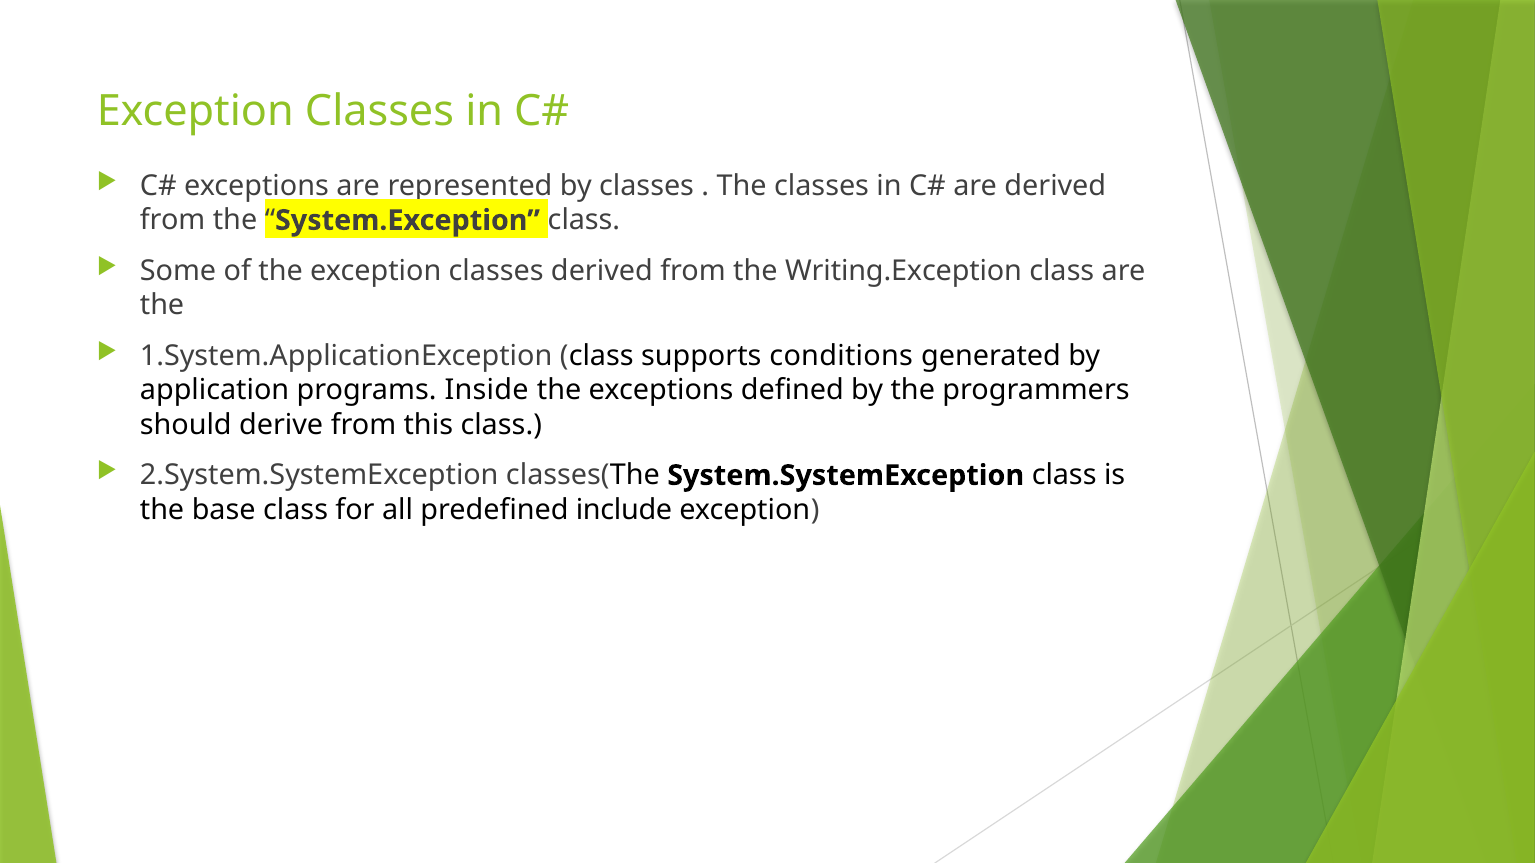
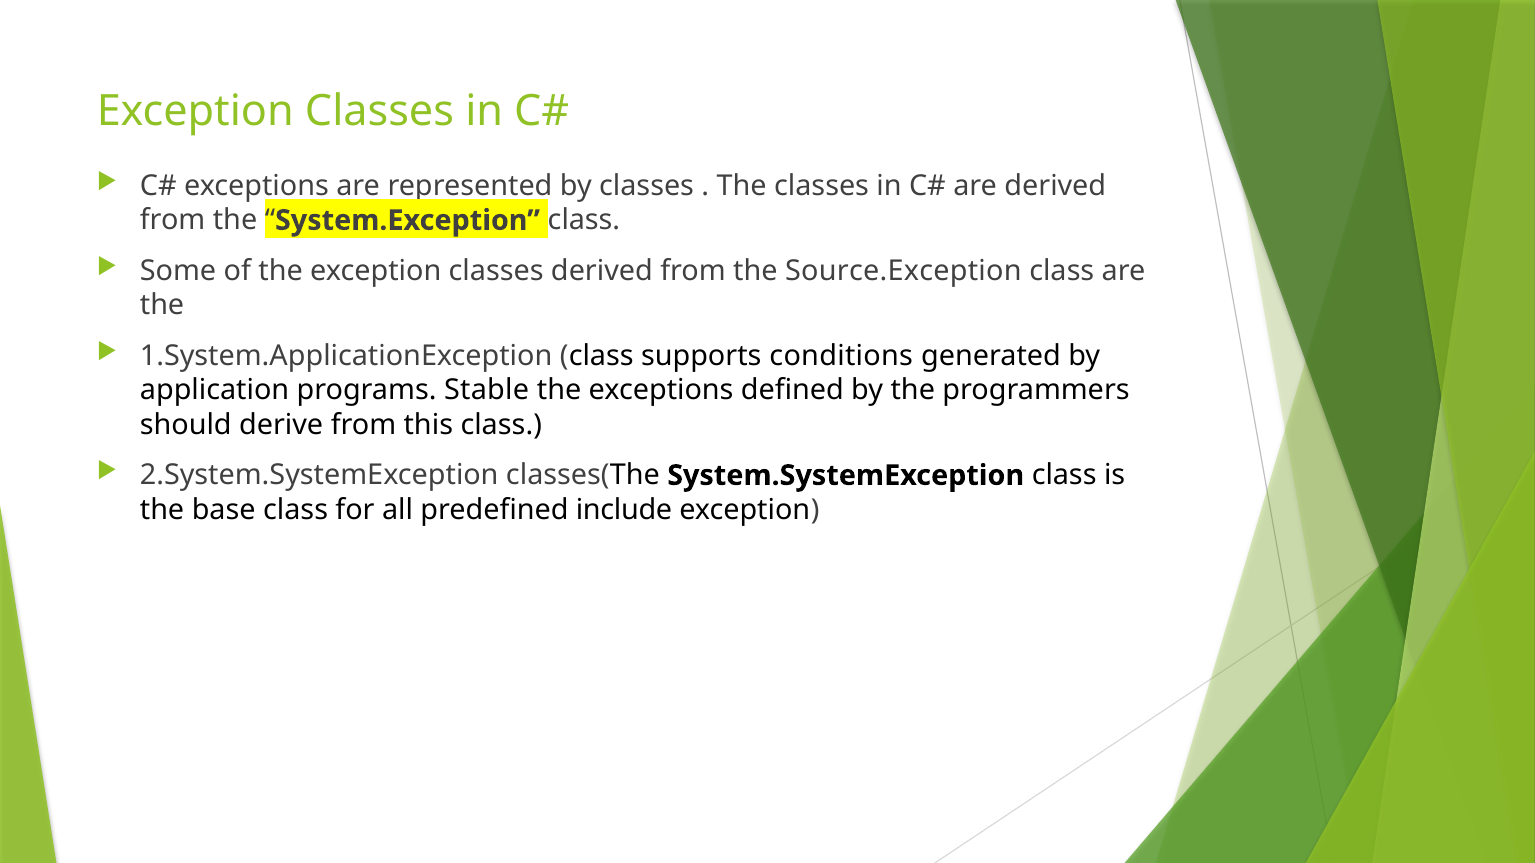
Writing.Exception: Writing.Exception -> Source.Exception
Inside: Inside -> Stable
